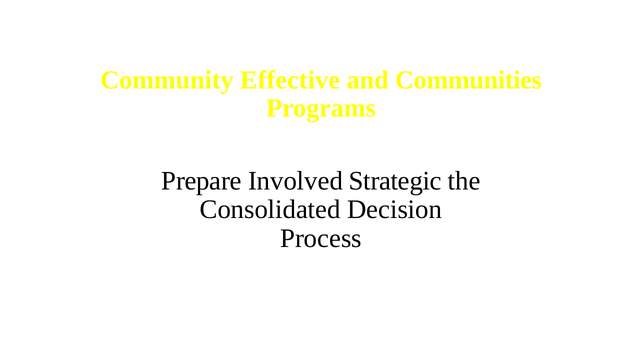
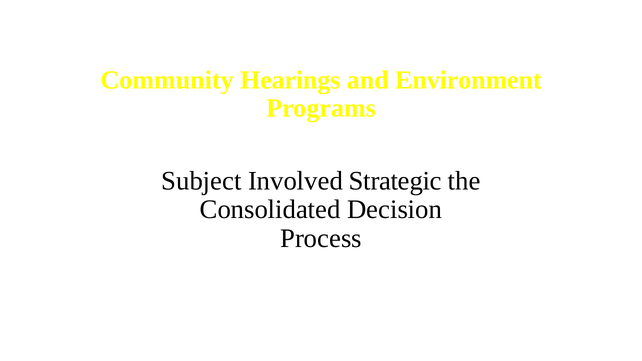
Effective: Effective -> Hearings
Communities: Communities -> Environment
Prepare: Prepare -> Subject
